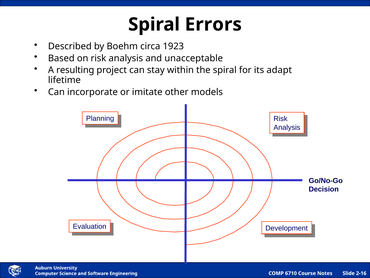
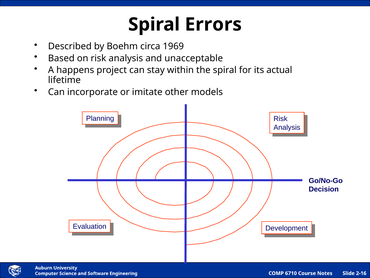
1923: 1923 -> 1969
resulting: resulting -> happens
adapt: adapt -> actual
